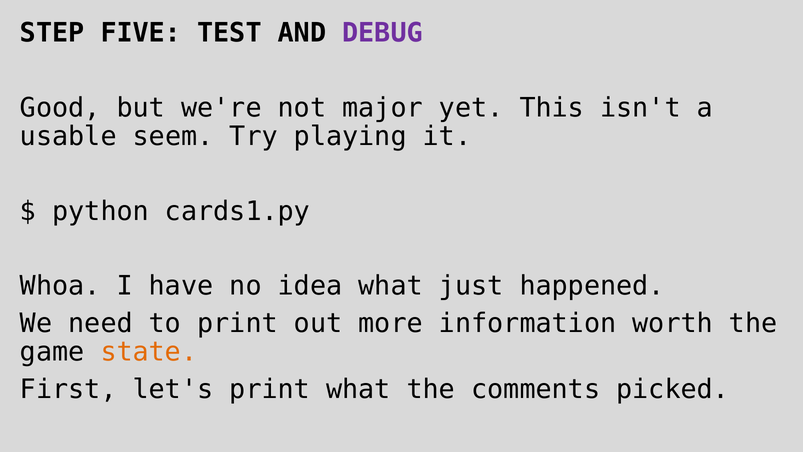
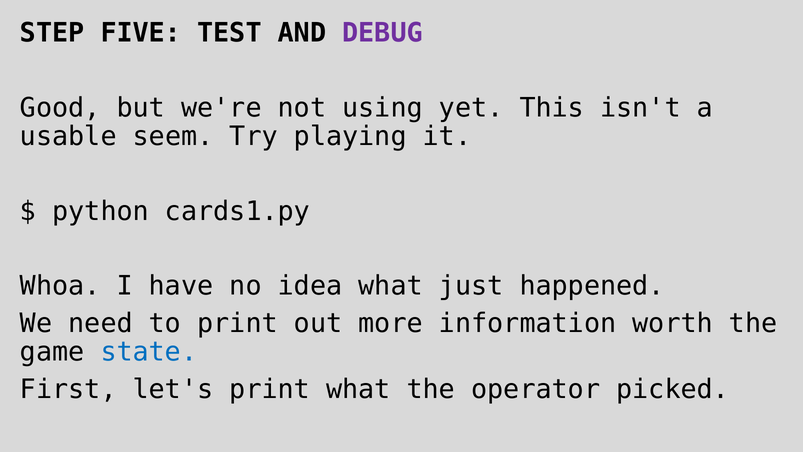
major: major -> using
state colour: orange -> blue
comments: comments -> operator
